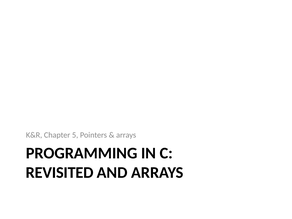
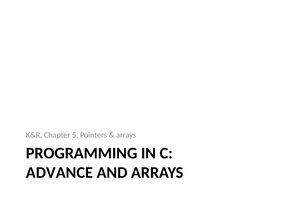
REVISITED: REVISITED -> ADVANCE
